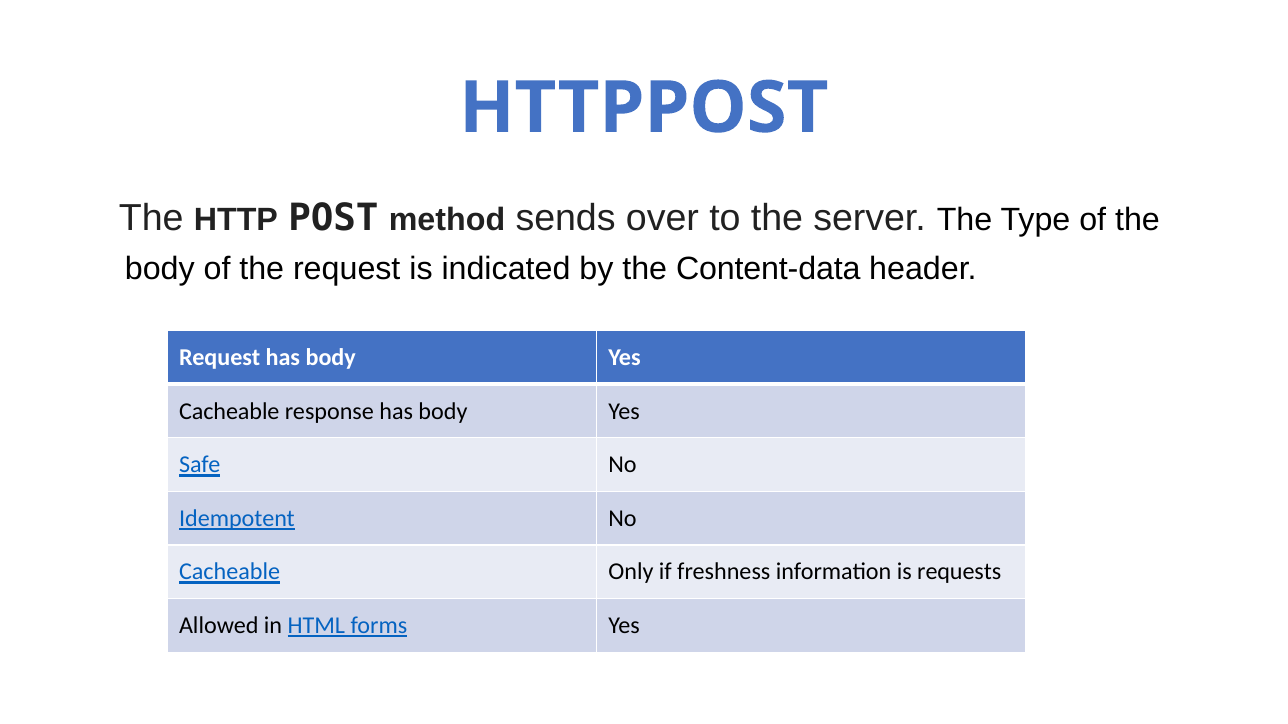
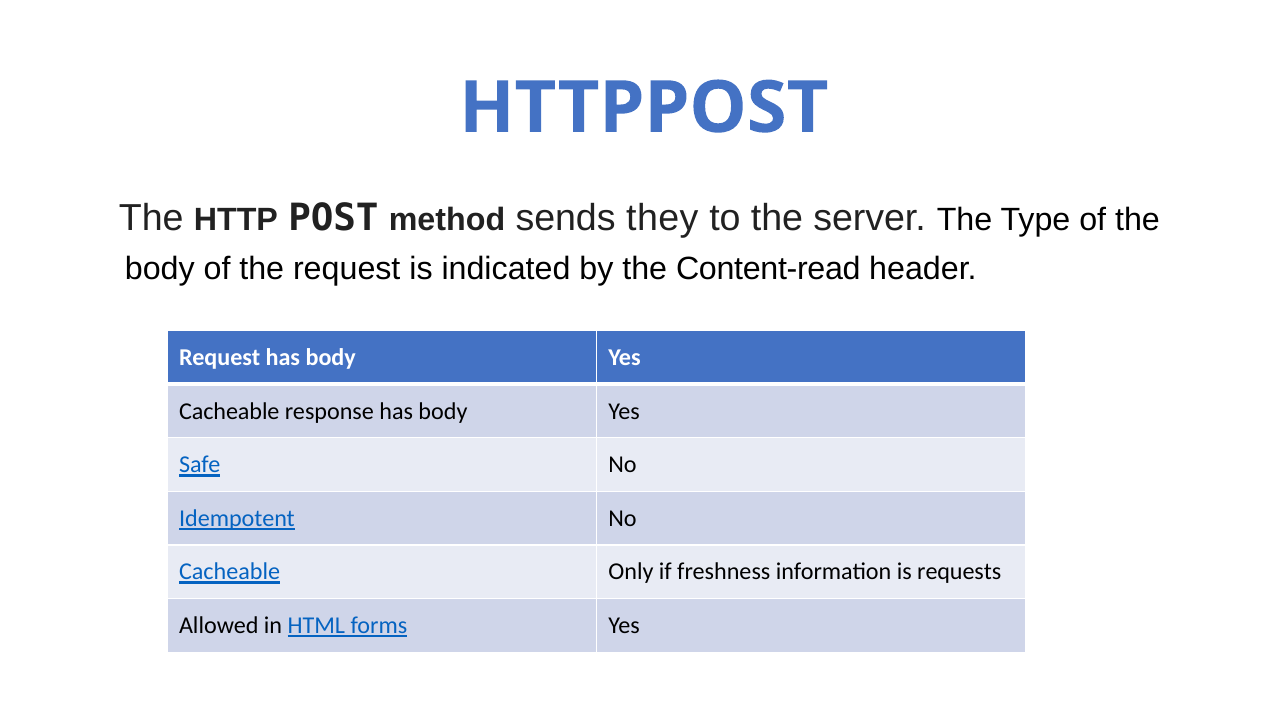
over: over -> they
Content-data: Content-data -> Content-read
